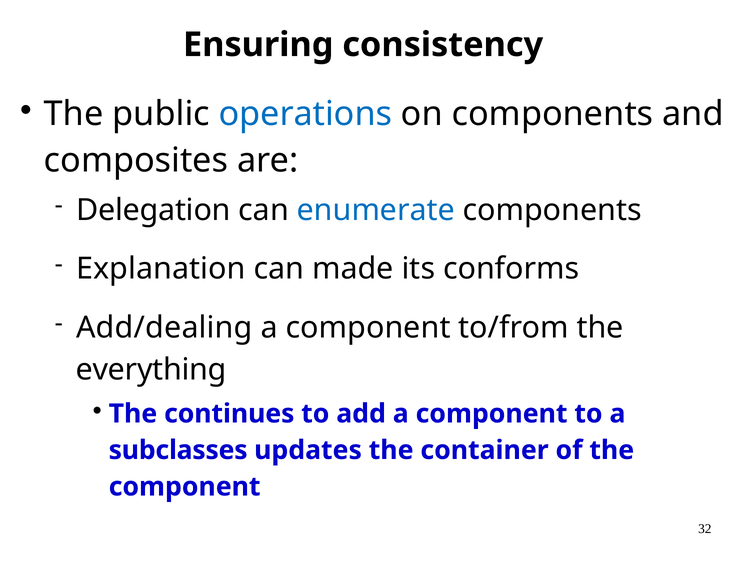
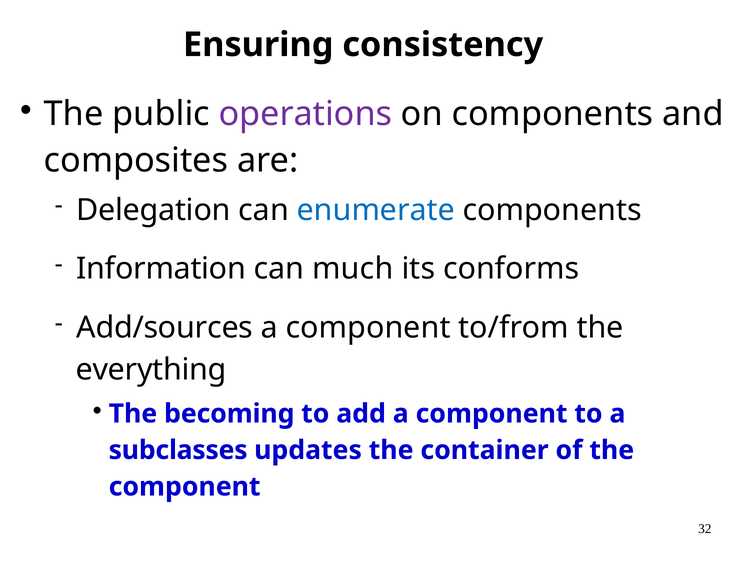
operations colour: blue -> purple
Explanation: Explanation -> Information
made: made -> much
Add/dealing: Add/dealing -> Add/sources
continues: continues -> becoming
